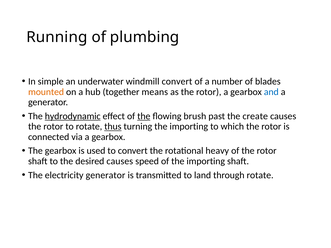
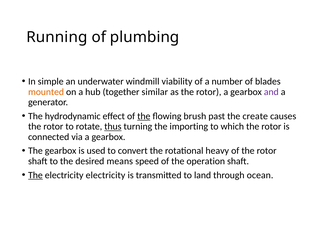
windmill convert: convert -> viability
means: means -> similar
and colour: blue -> purple
hydrodynamic underline: present -> none
desired causes: causes -> means
of the importing: importing -> operation
The at (35, 175) underline: none -> present
electricity generator: generator -> electricity
through rotate: rotate -> ocean
